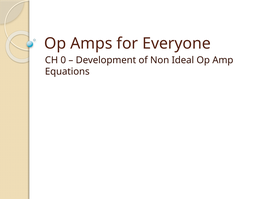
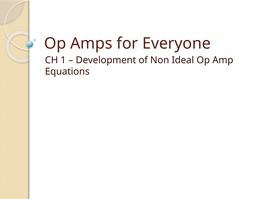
0: 0 -> 1
